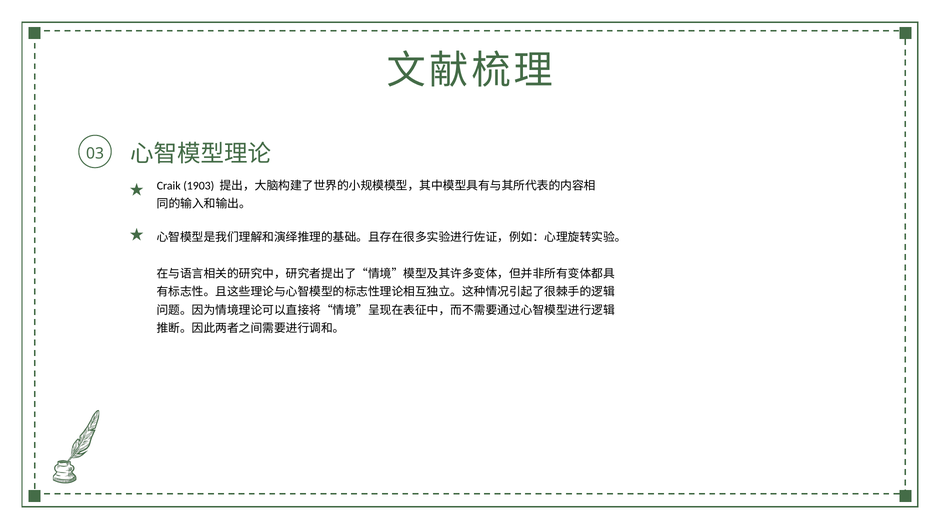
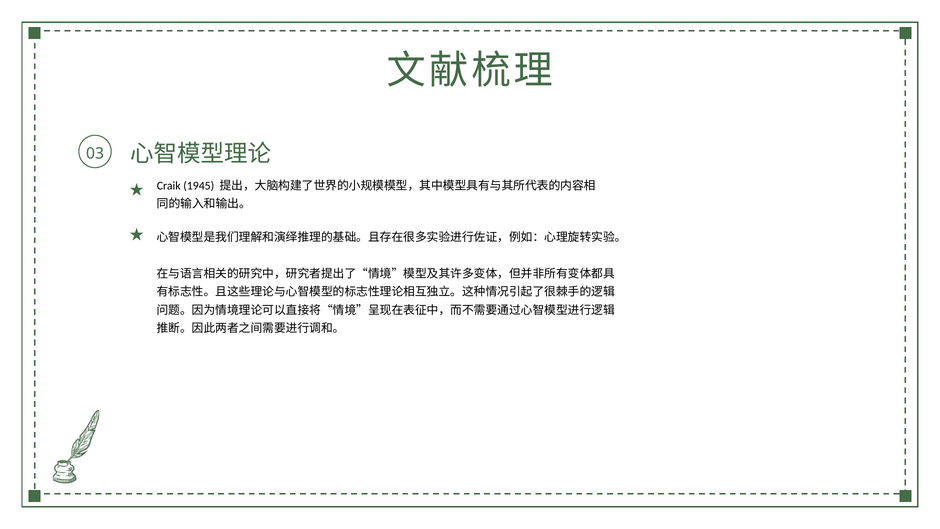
1903: 1903 -> 1945
